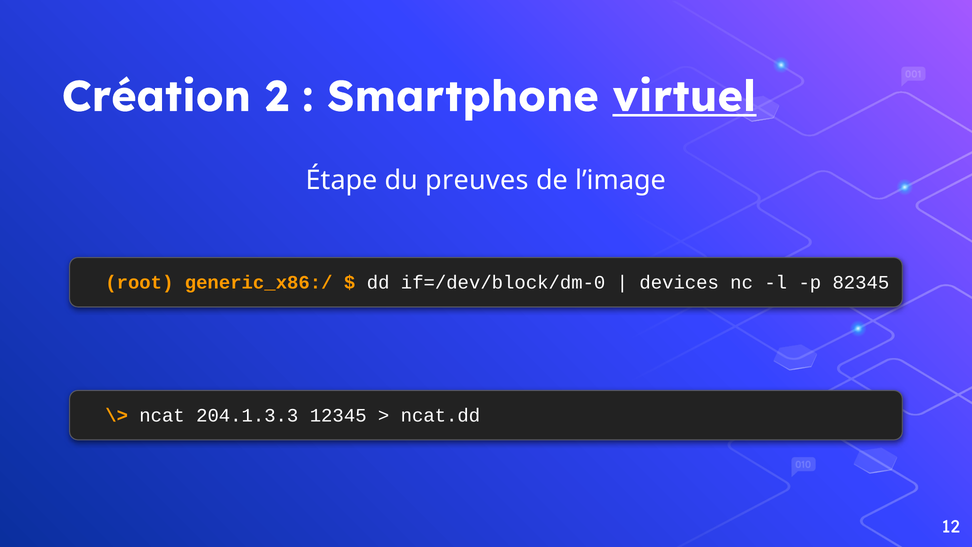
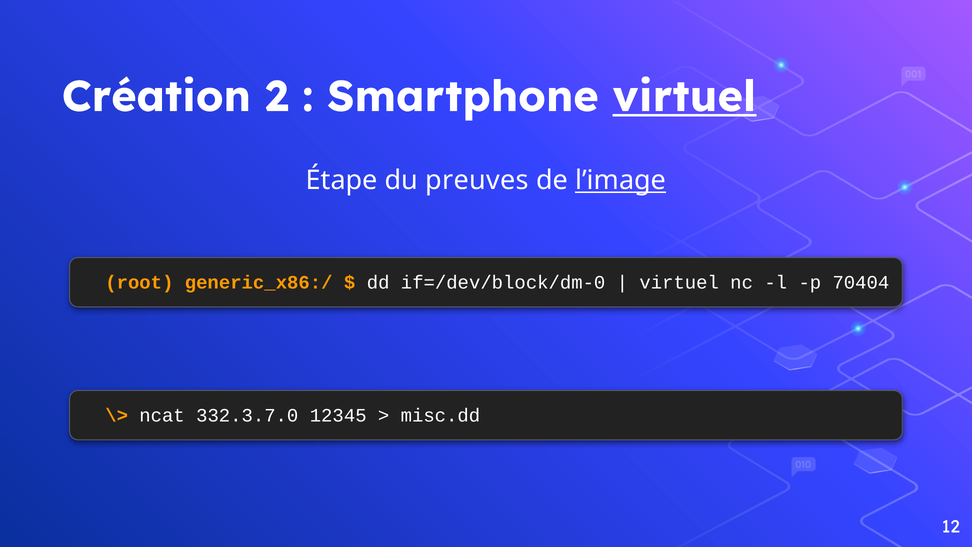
l’image underline: none -> present
devices at (679, 282): devices -> virtuel
82345: 82345 -> 70404
204.1.3.3: 204.1.3.3 -> 332.3.7.0
ncat.dd: ncat.dd -> misc.dd
